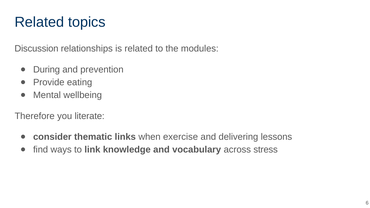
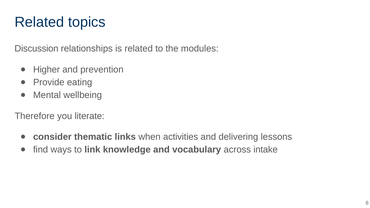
During: During -> Higher
exercise: exercise -> activities
stress: stress -> intake
